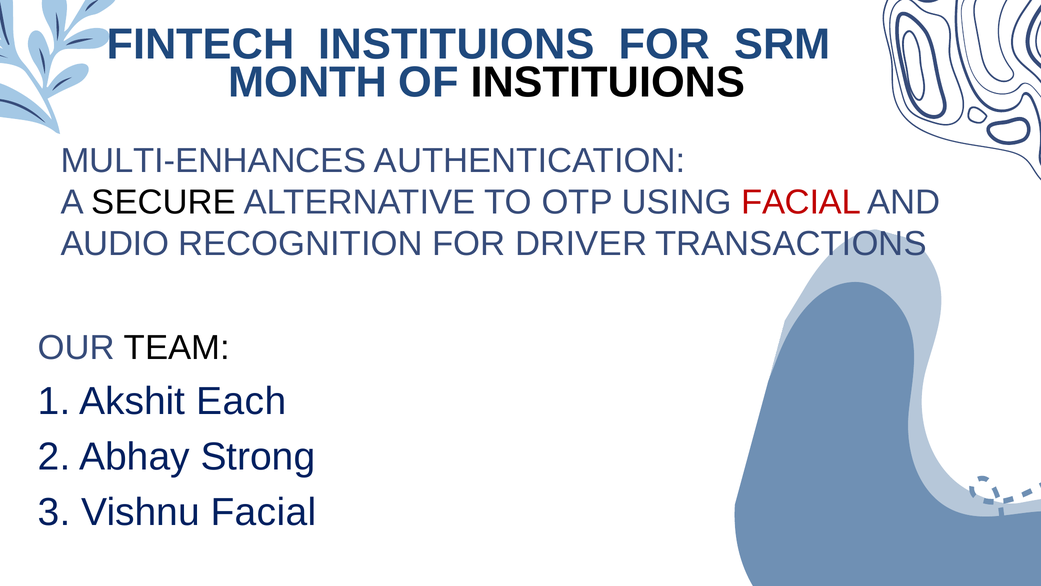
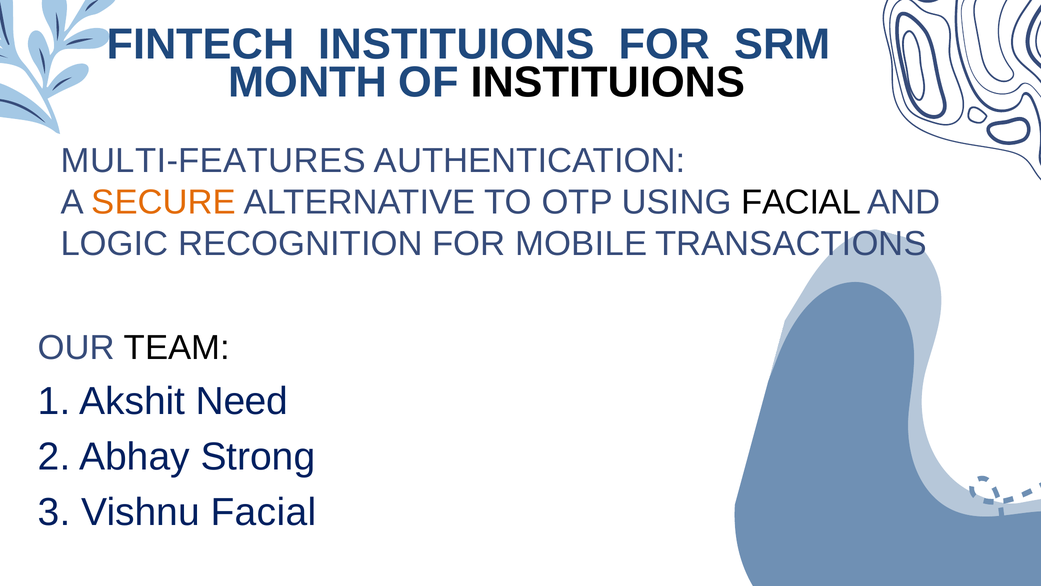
MULTI-ENHANCES: MULTI-ENHANCES -> MULTI-FEATURES
SECURE colour: black -> orange
FACIAL at (801, 202) colour: red -> black
AUDIO: AUDIO -> LOGIC
DRIVER: DRIVER -> MOBILE
Each: Each -> Need
